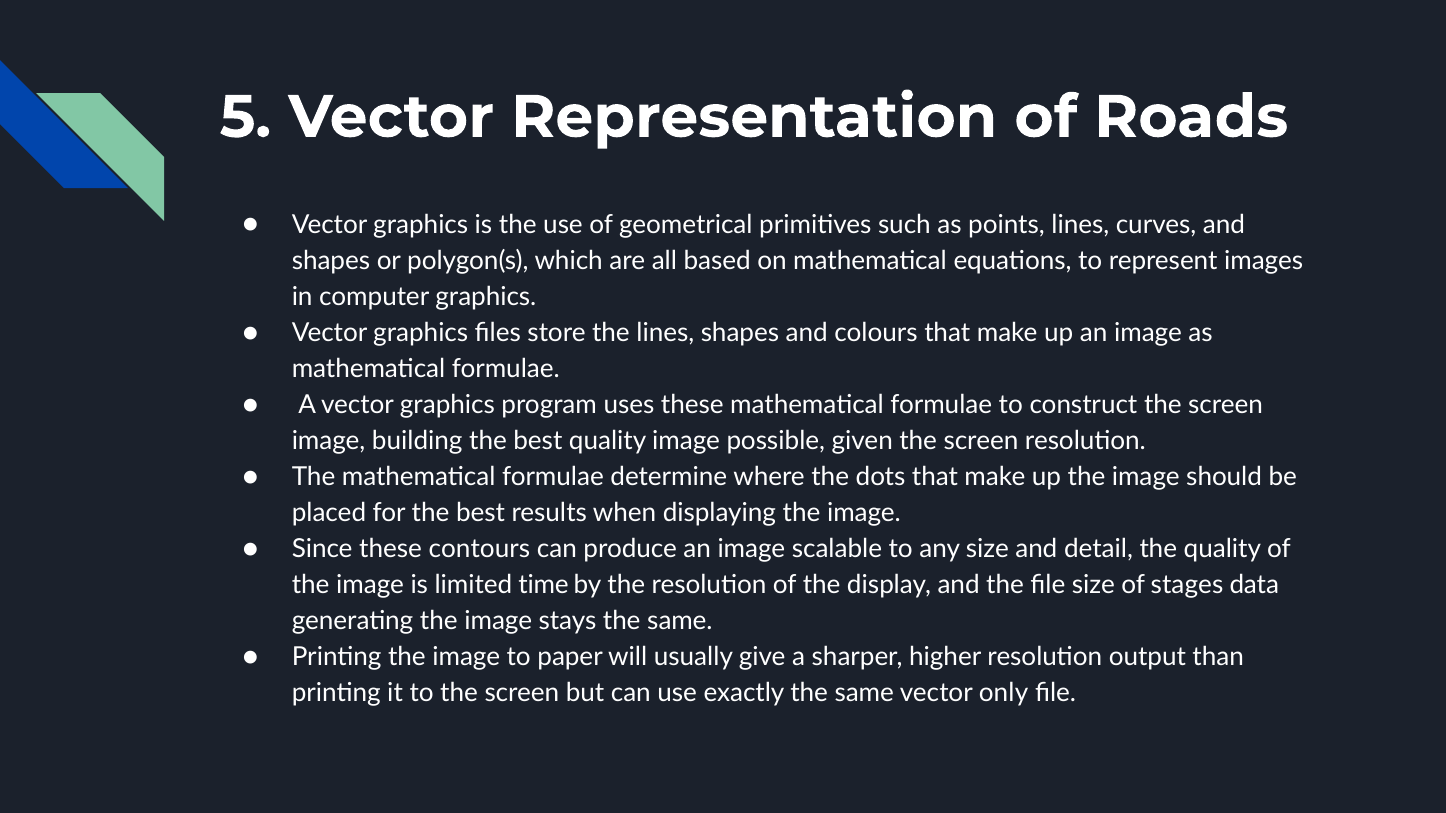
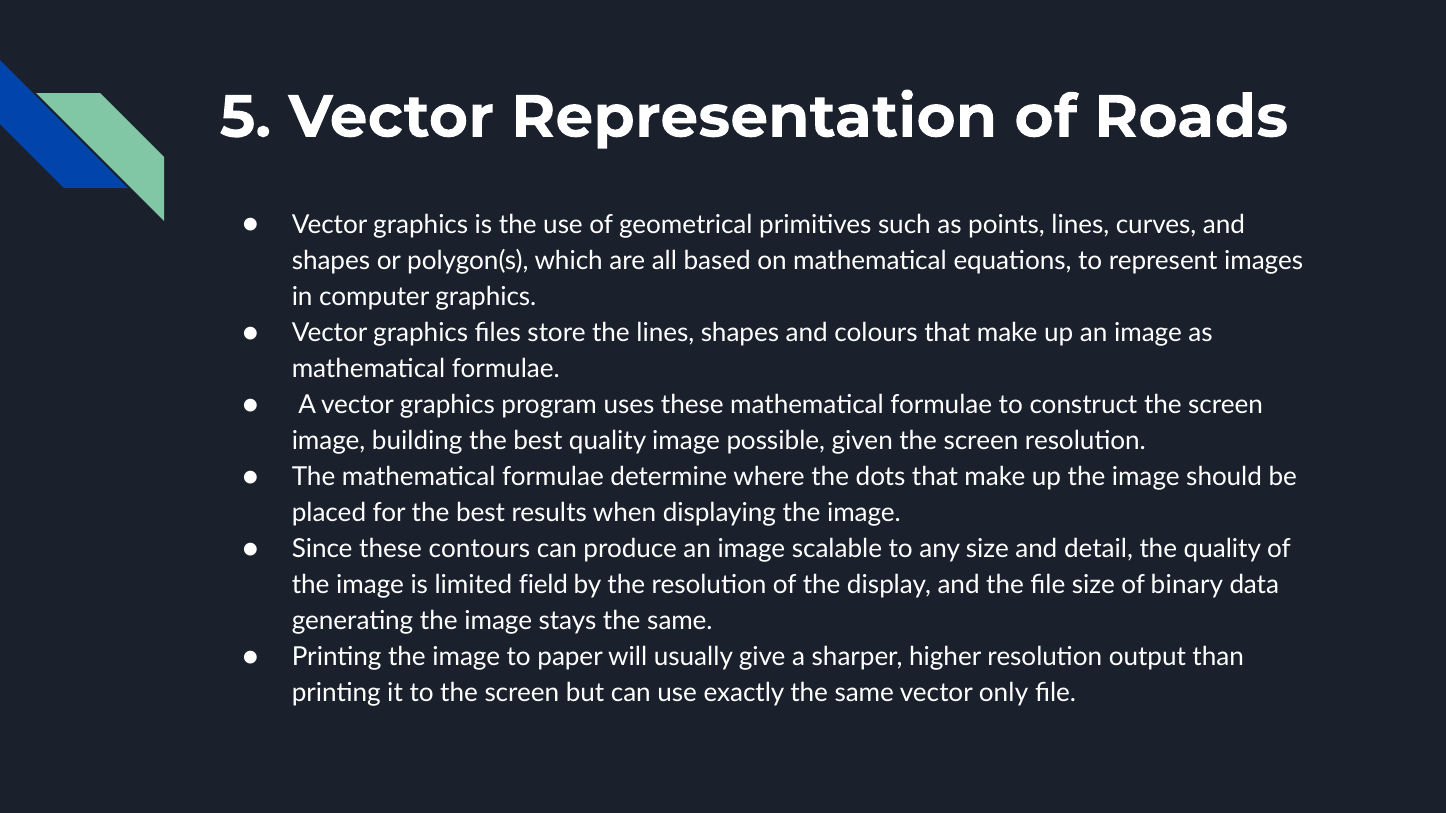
time: time -> field
stages: stages -> binary
